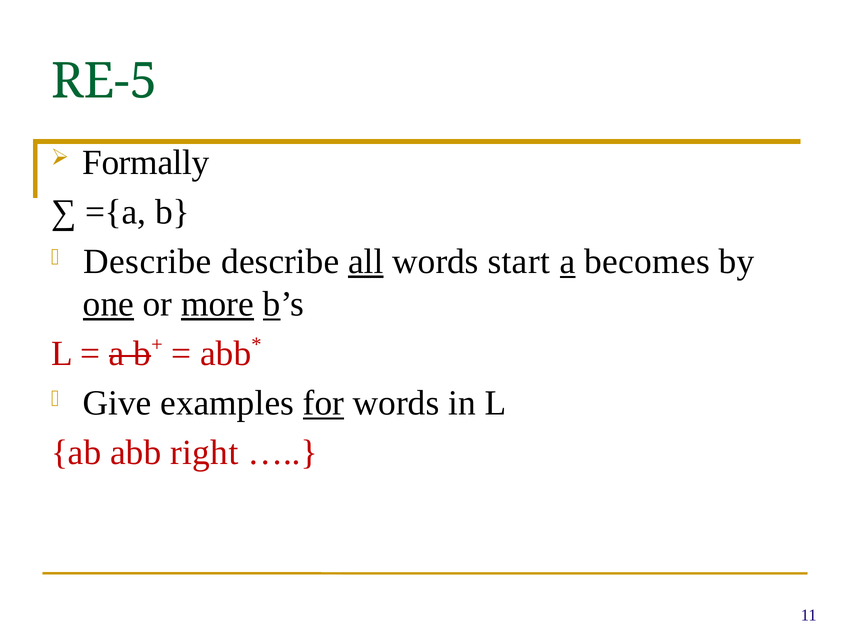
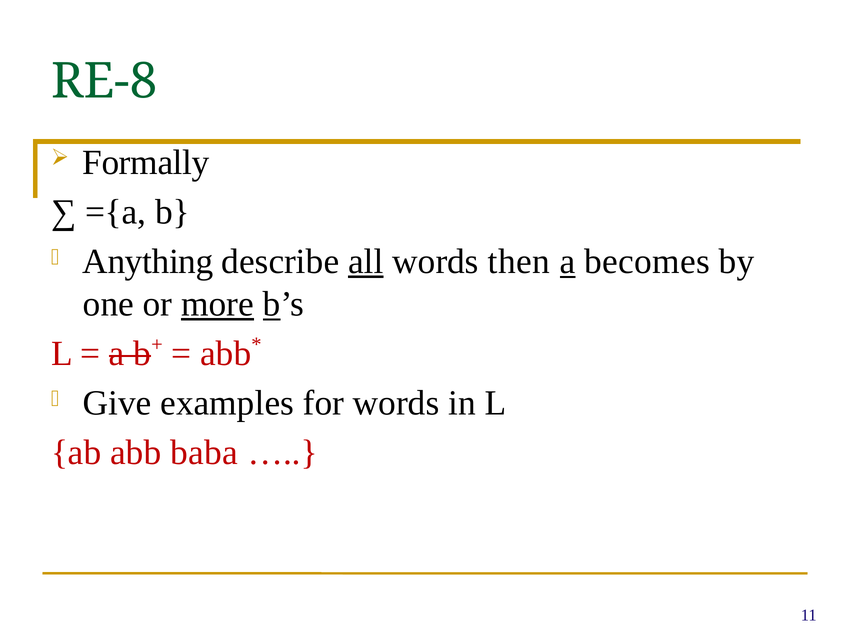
RE-5: RE-5 -> RE-8
Describe at (148, 262): Describe -> Anything
start: start -> then
one underline: present -> none
for underline: present -> none
right: right -> baba
